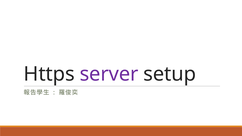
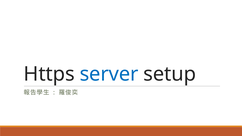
server colour: purple -> blue
